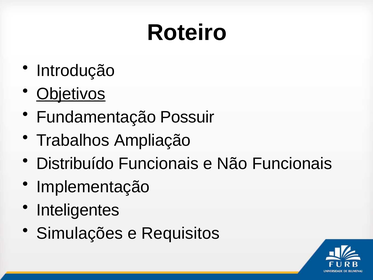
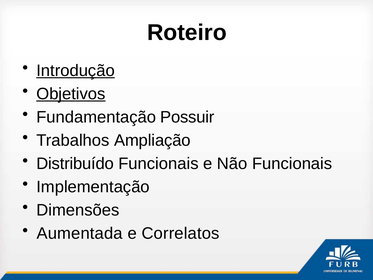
Introdução underline: none -> present
Inteligentes: Inteligentes -> Dimensões
Simulações: Simulações -> Aumentada
Requisitos: Requisitos -> Correlatos
